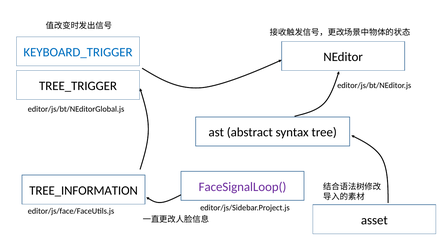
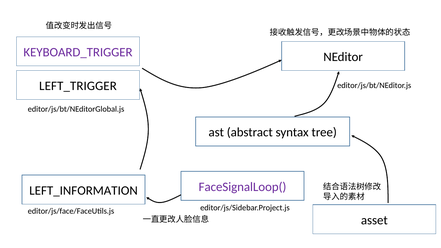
KEYBOARD_TRIGGER colour: blue -> purple
TREE_TRIGGER: TREE_TRIGGER -> LEFT_TRIGGER
TREE_INFORMATION: TREE_INFORMATION -> LEFT_INFORMATION
